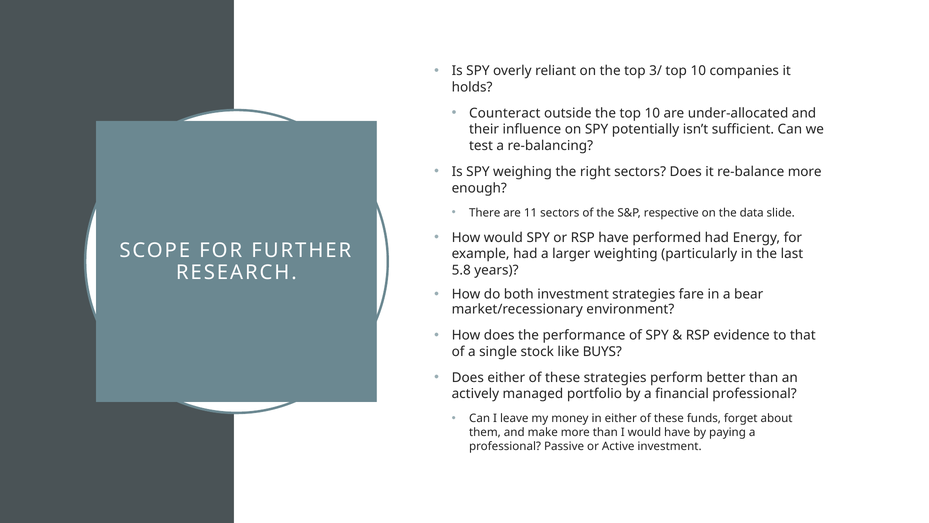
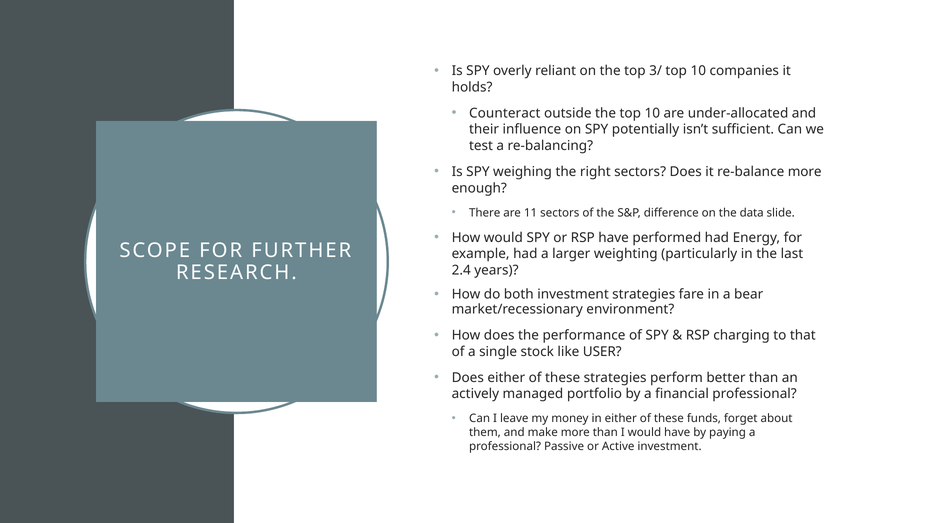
respective: respective -> difference
5.8: 5.8 -> 2.4
evidence: evidence -> charging
BUYS: BUYS -> USER
